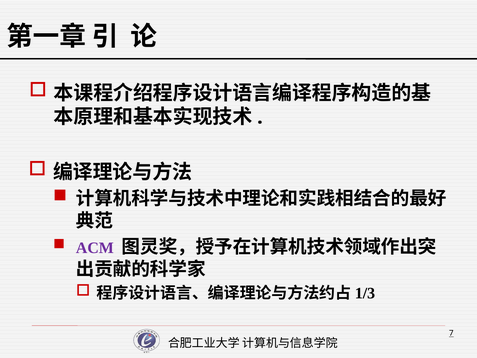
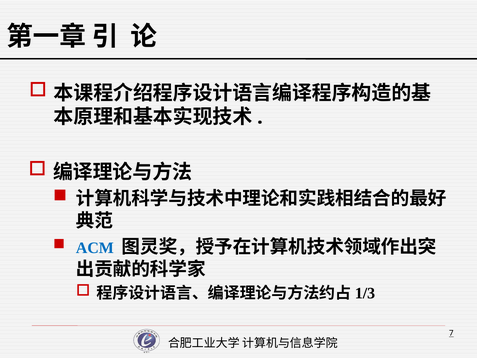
ACM colour: purple -> blue
